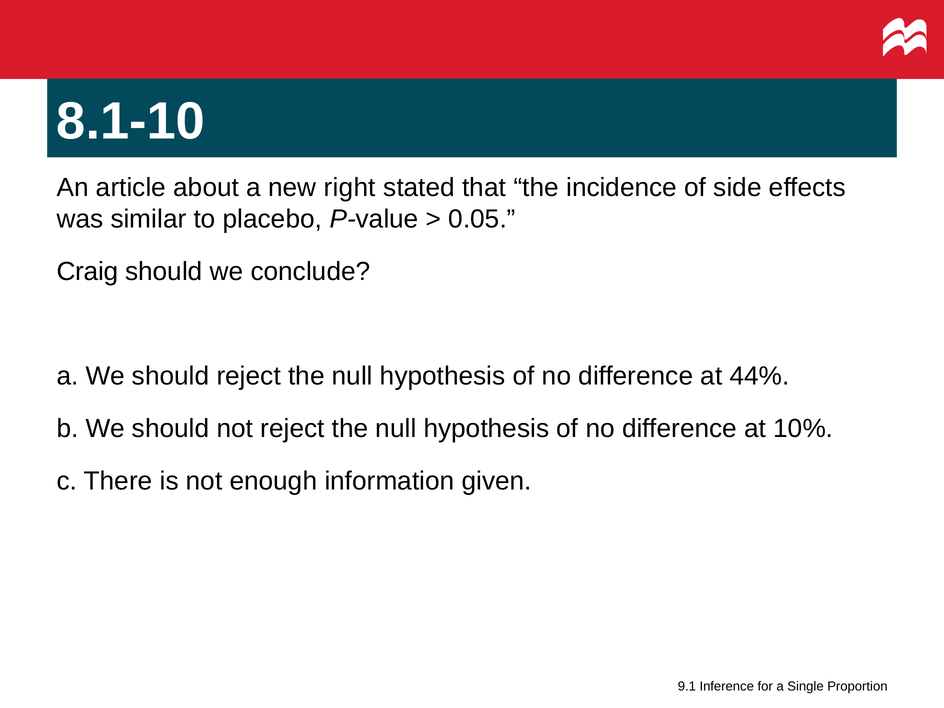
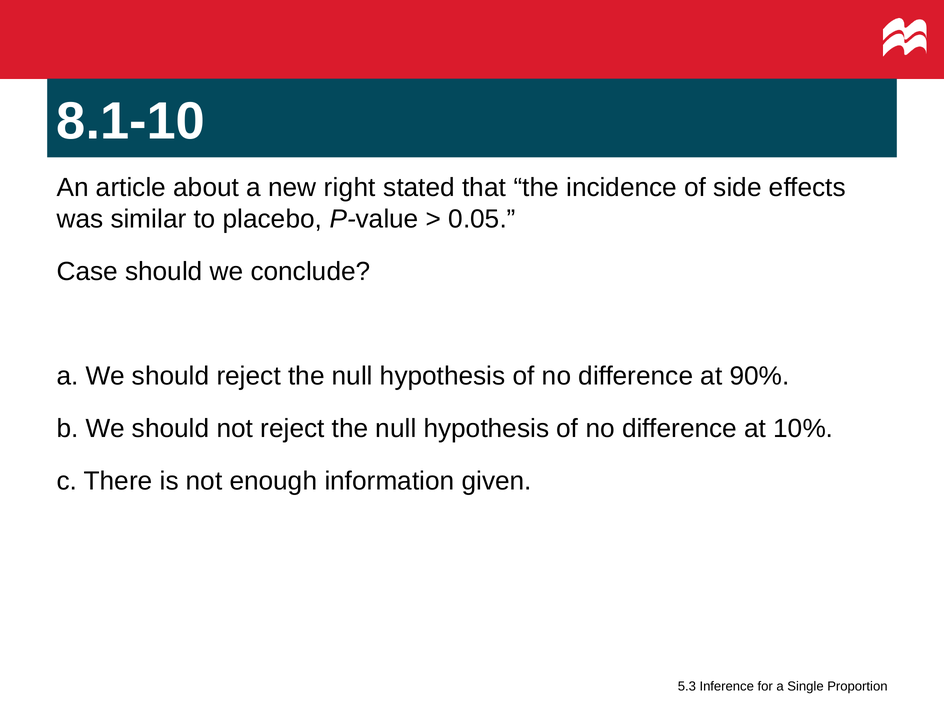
Craig: Craig -> Case
44%: 44% -> 90%
9.1: 9.1 -> 5.3
